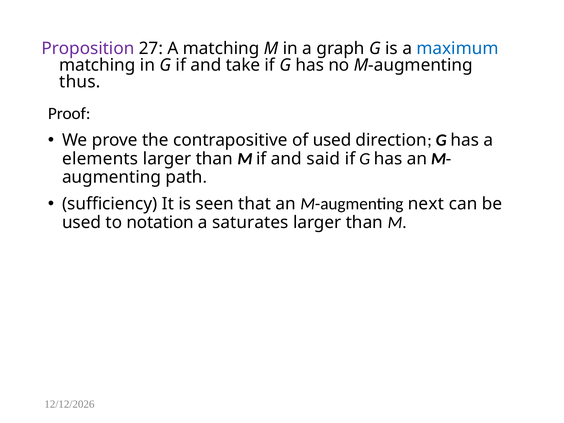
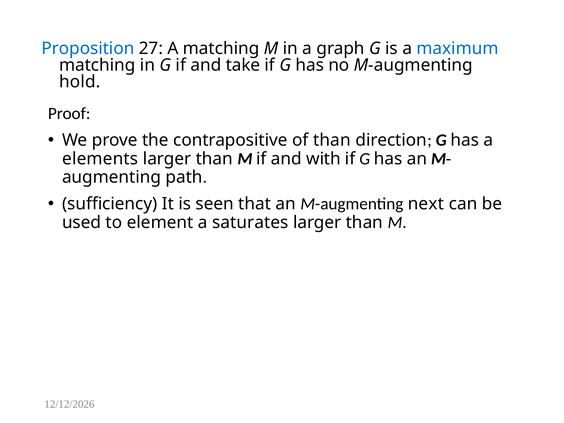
Proposition colour: purple -> blue
thus: thus -> hold
of used: used -> than
said: said -> with
notation: notation -> element
